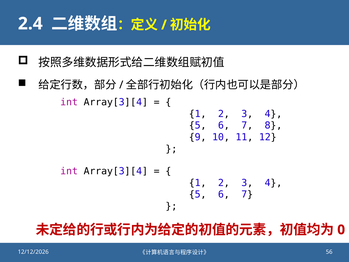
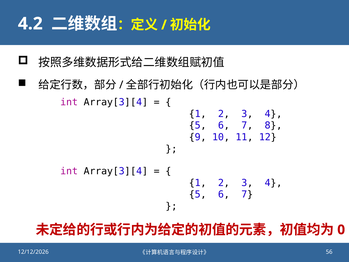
2.4: 2.4 -> 4.2
